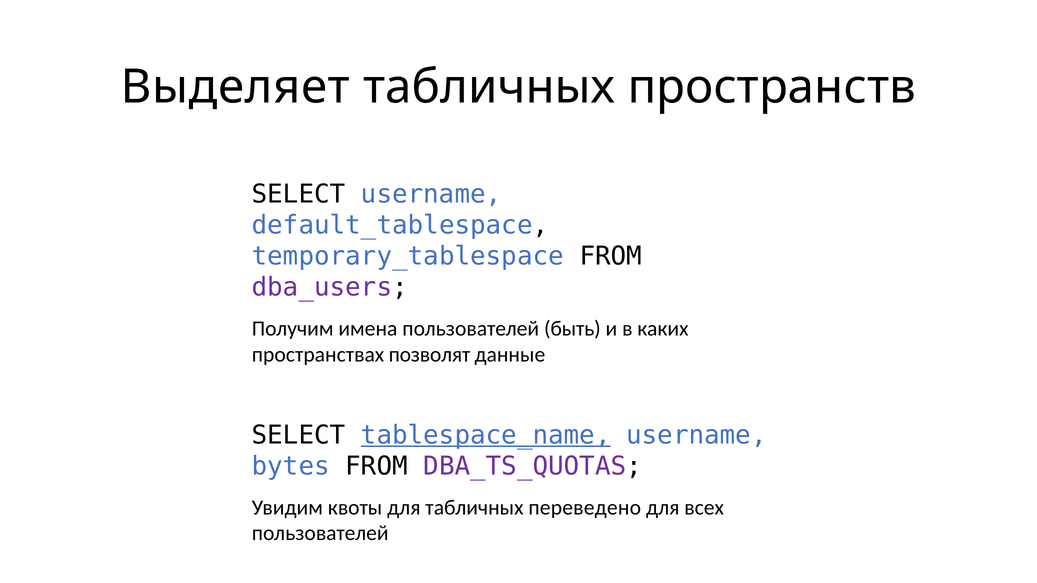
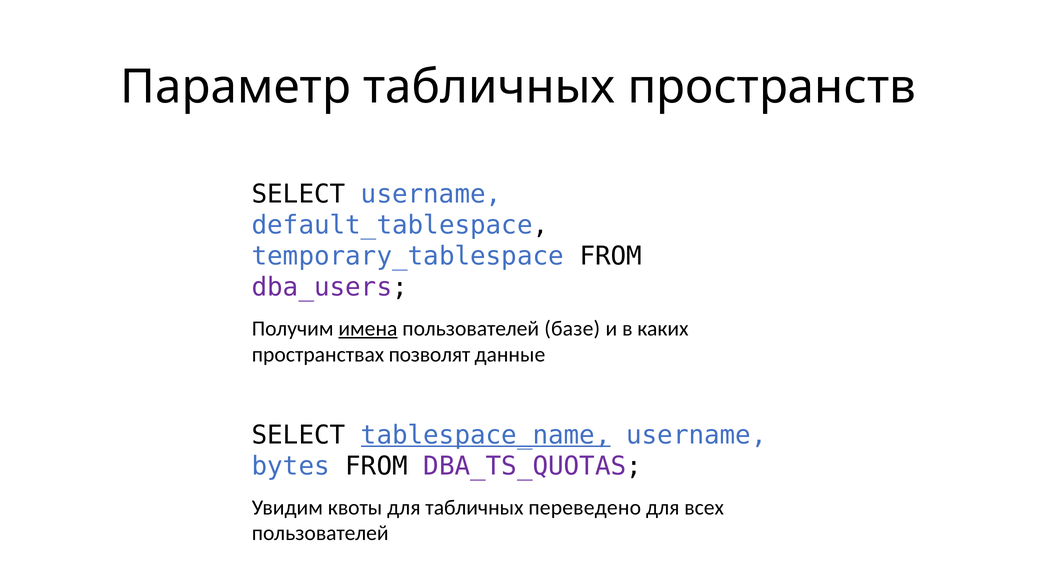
Выделяет: Выделяет -> Параметр
имена underline: none -> present
быть: быть -> базе
